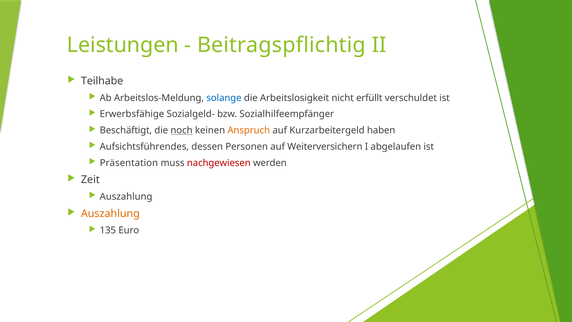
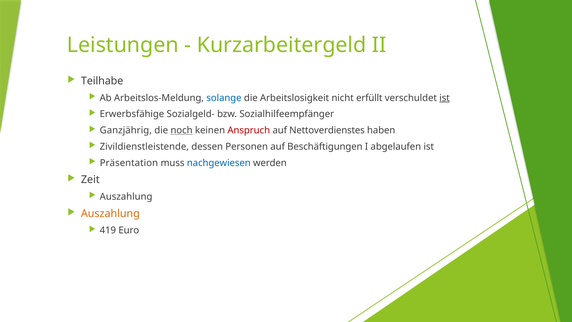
Beitragspflichtig: Beitragspflichtig -> Kurzarbeitergeld
ist at (445, 98) underline: none -> present
Beschäftigt: Beschäftigt -> Ganzjährig
Anspruch colour: orange -> red
Kurzarbeitergeld: Kurzarbeitergeld -> Nettoverdienstes
Aufsichtsführendes: Aufsichtsführendes -> Zivildienstleistende
Weiterversichern: Weiterversichern -> Beschäftigungen
nachgewiesen colour: red -> blue
135: 135 -> 419
